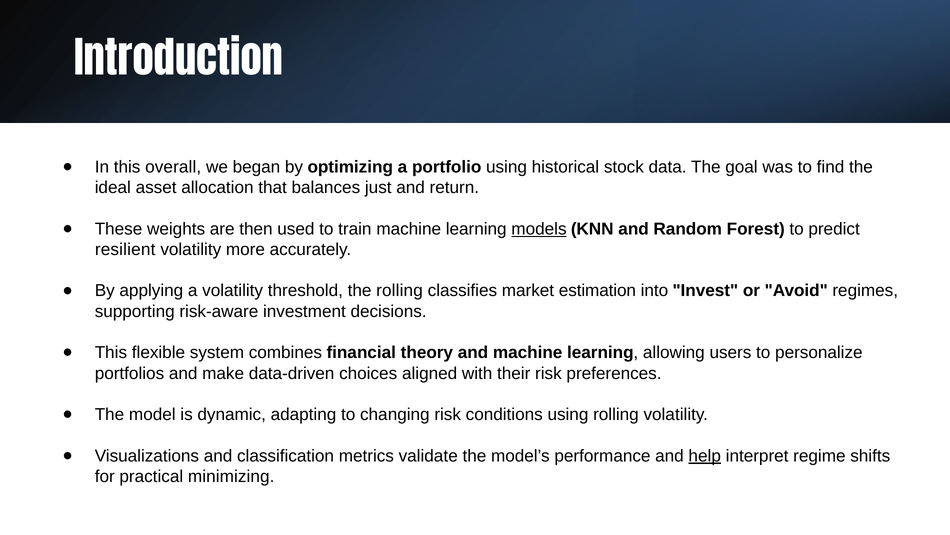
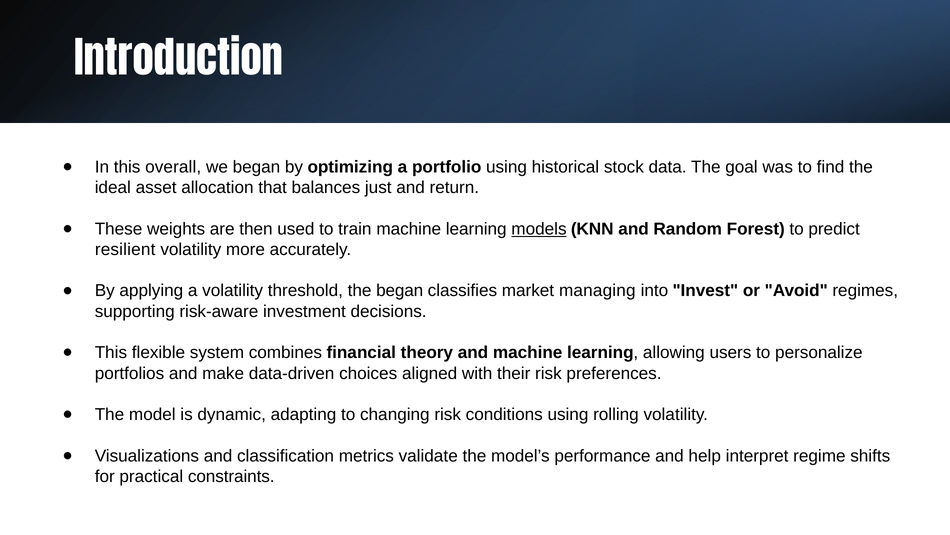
the rolling: rolling -> began
estimation: estimation -> managing
help underline: present -> none
minimizing: minimizing -> constraints
